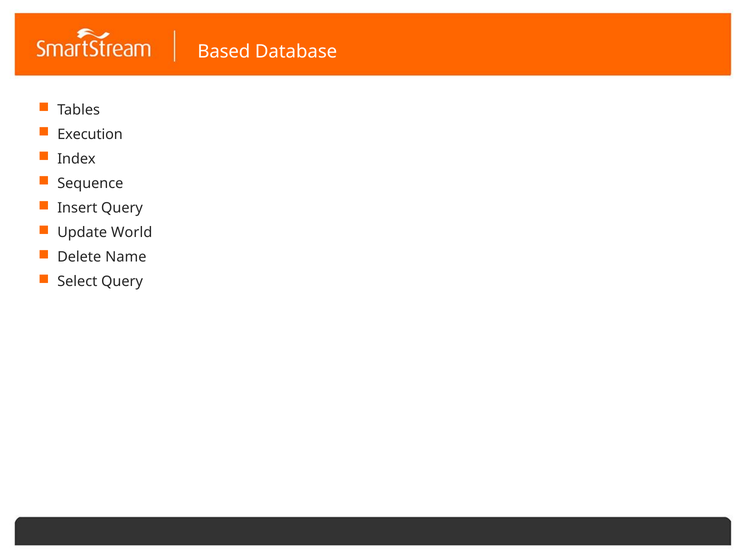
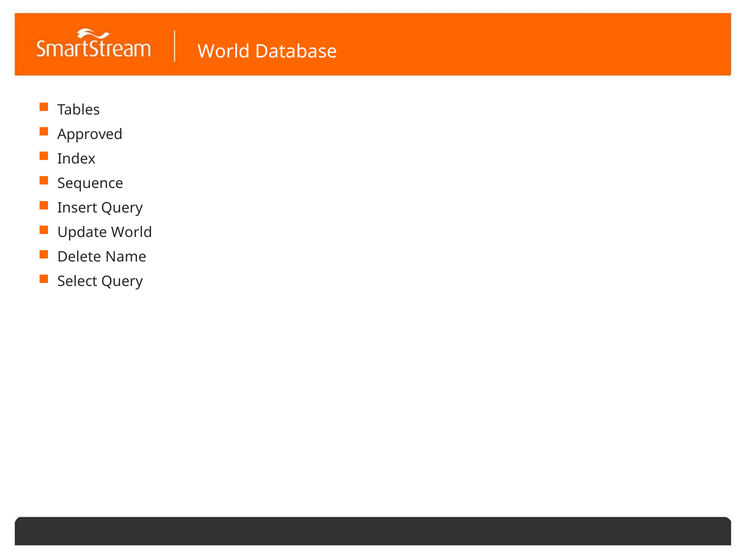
Based at (224, 51): Based -> World
Execution: Execution -> Approved
